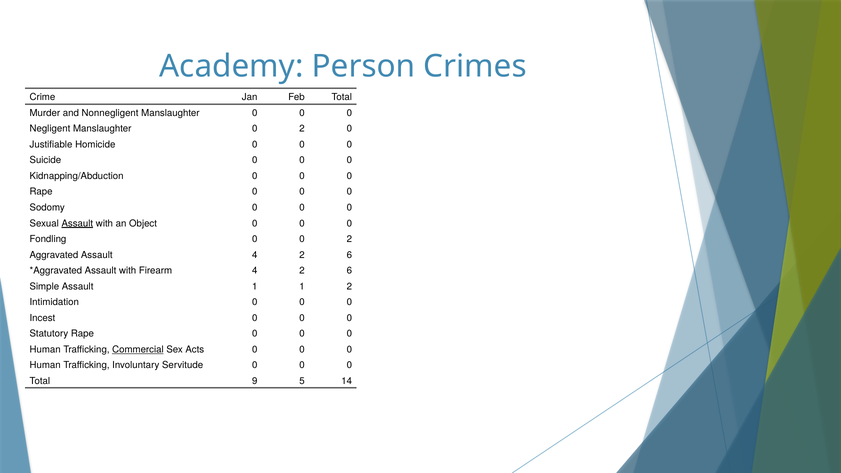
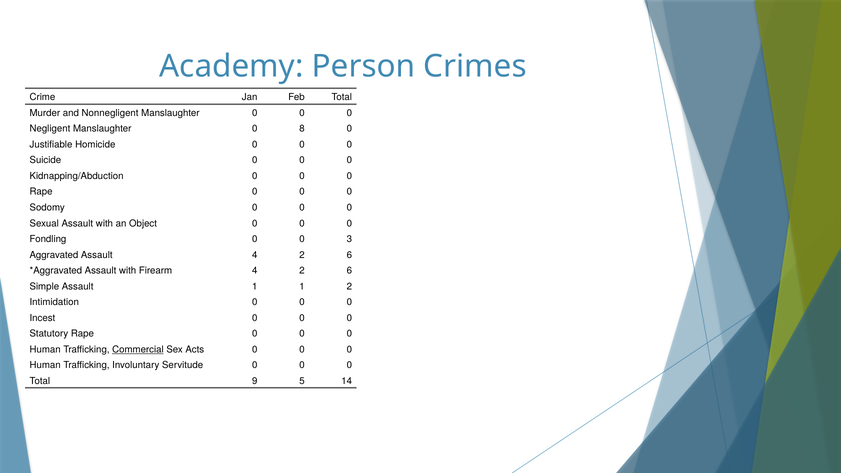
Manslaughter 0 2: 2 -> 8
Assault at (77, 223) underline: present -> none
0 0 2: 2 -> 3
